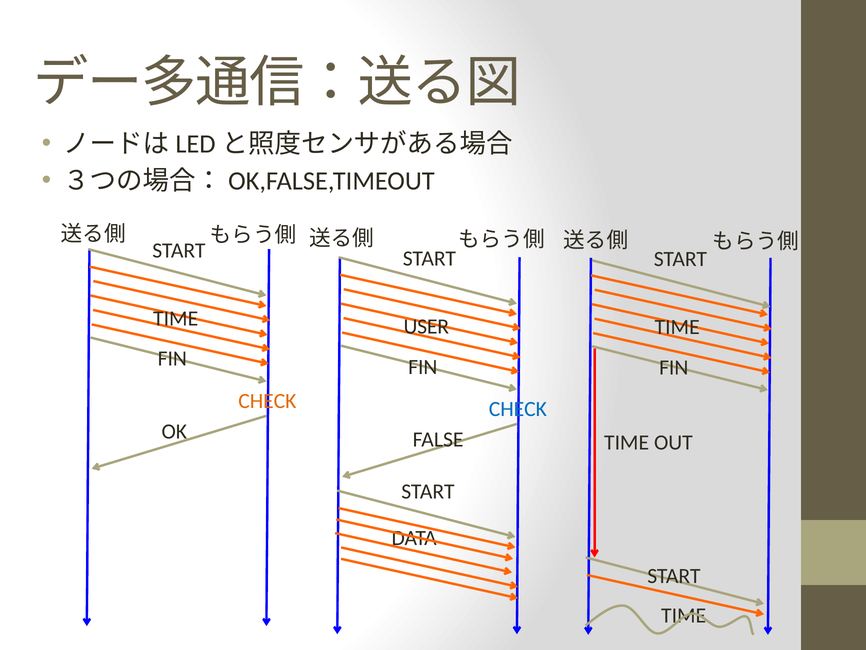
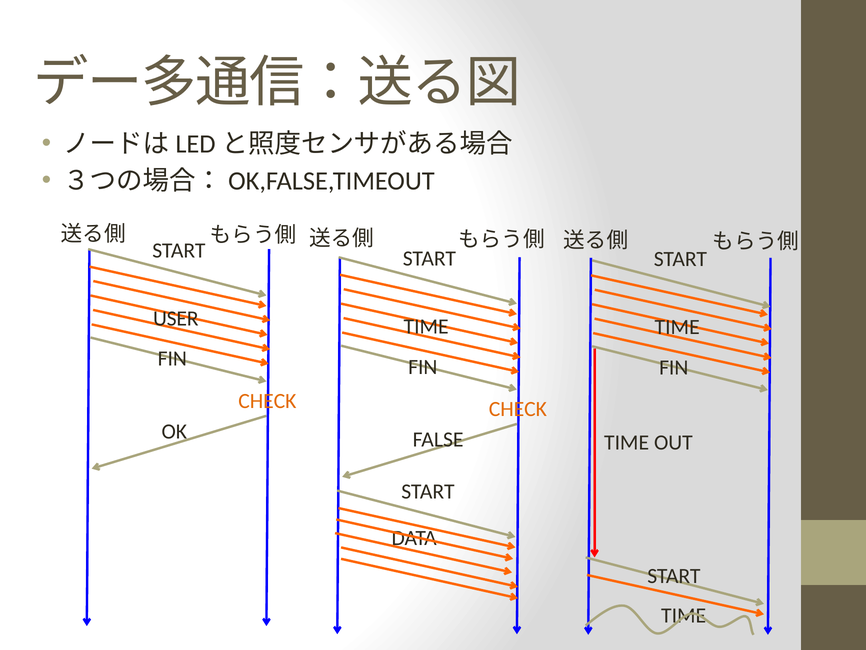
TIME at (176, 318): TIME -> USER
USER at (426, 327): USER -> TIME
CHECK at (518, 409) colour: blue -> orange
